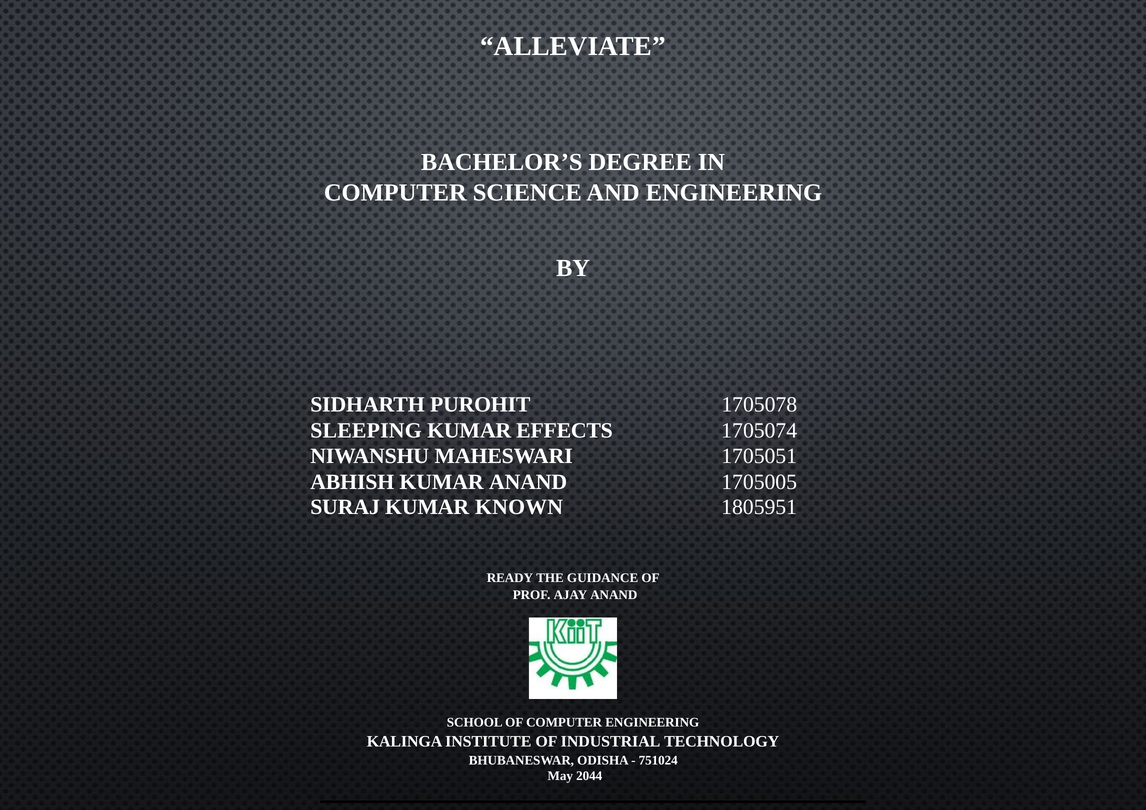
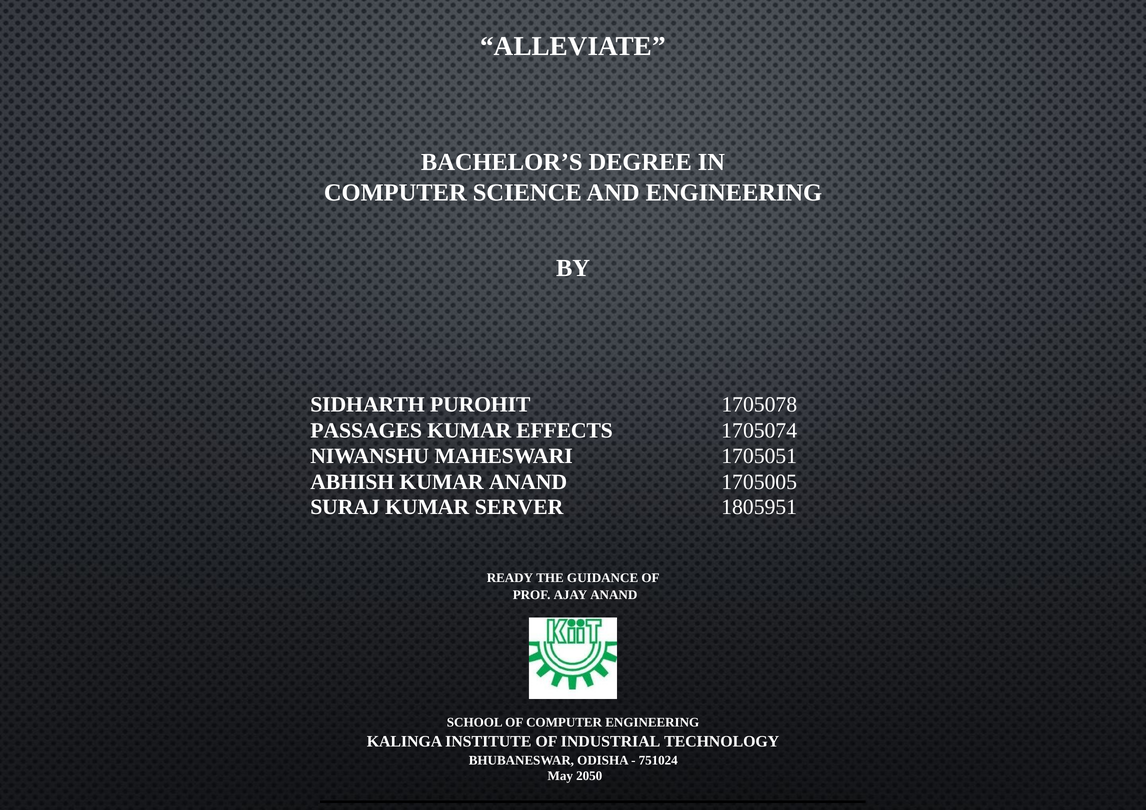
SLEEPING: SLEEPING -> PASSAGES
KNOWN: KNOWN -> SERVER
2044: 2044 -> 2050
